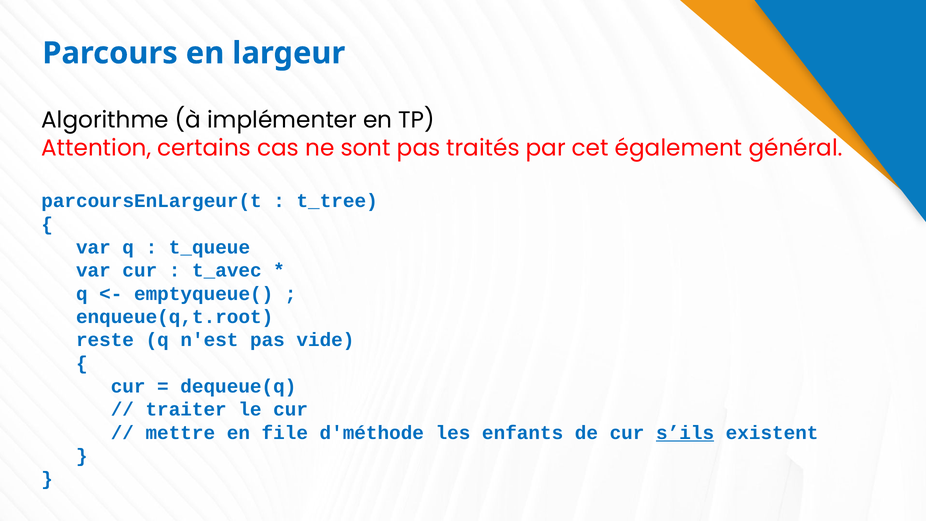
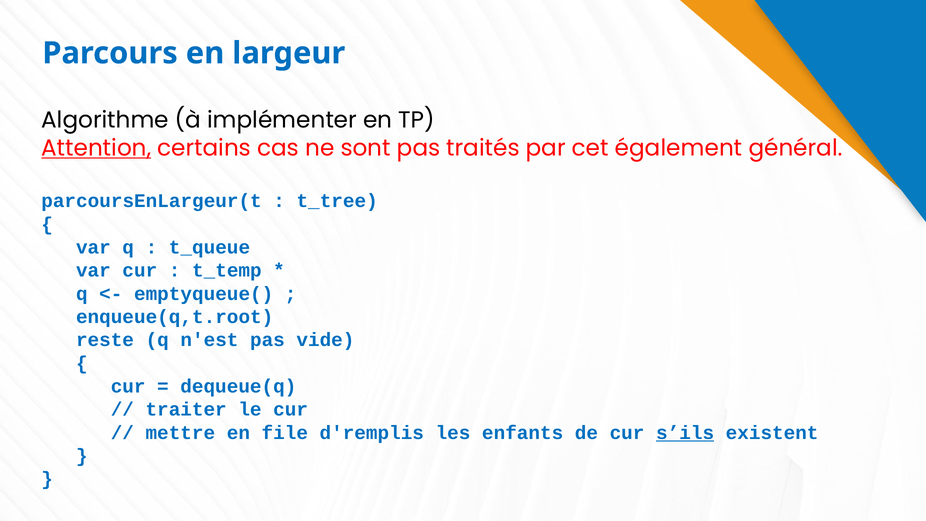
Attention underline: none -> present
t_avec: t_avec -> t_temp
d'méthode: d'méthode -> d'remplis
